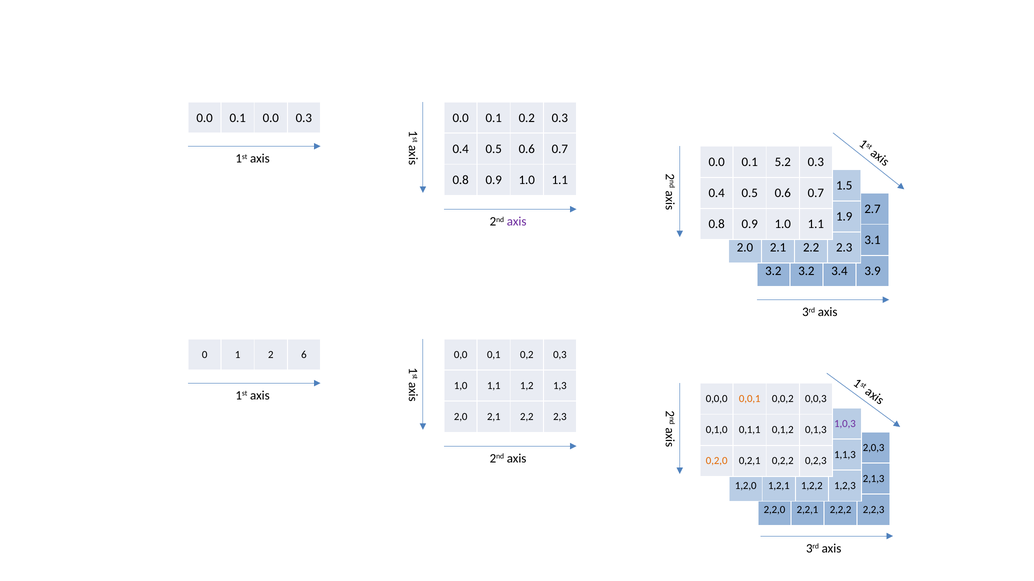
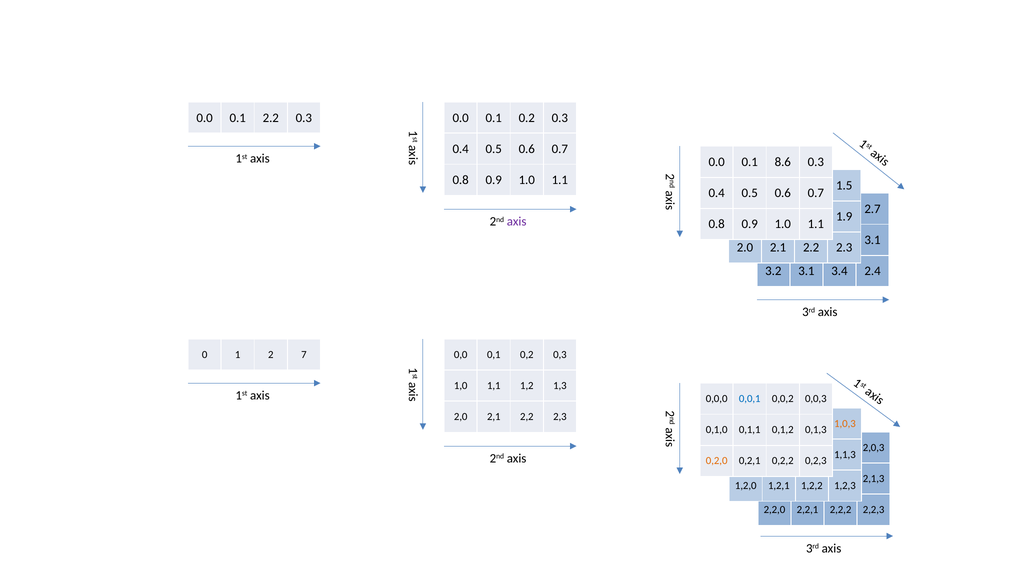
0.1 0.0: 0.0 -> 2.2
5.2: 5.2 -> 8.6
3.2 3.2: 3.2 -> 3.1
3.9: 3.9 -> 2.4
2 6: 6 -> 7
0,0,1 colour: orange -> blue
1,0,3 colour: purple -> orange
